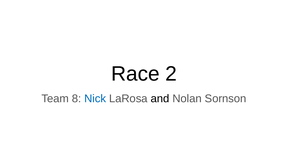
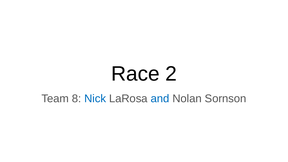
and colour: black -> blue
